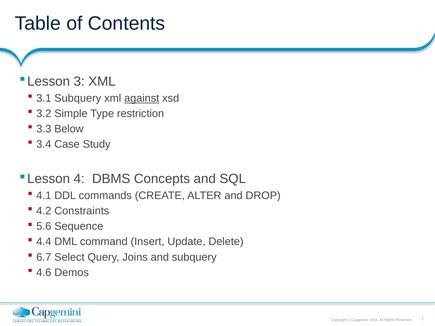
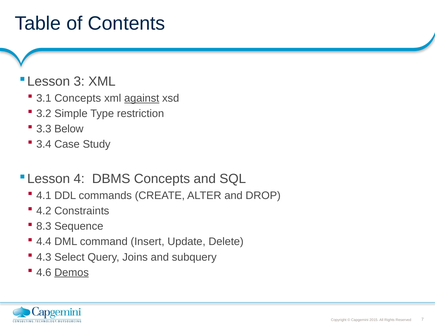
3.1 Subquery: Subquery -> Concepts
5.6: 5.6 -> 8.3
6.7: 6.7 -> 4.3
Demos underline: none -> present
